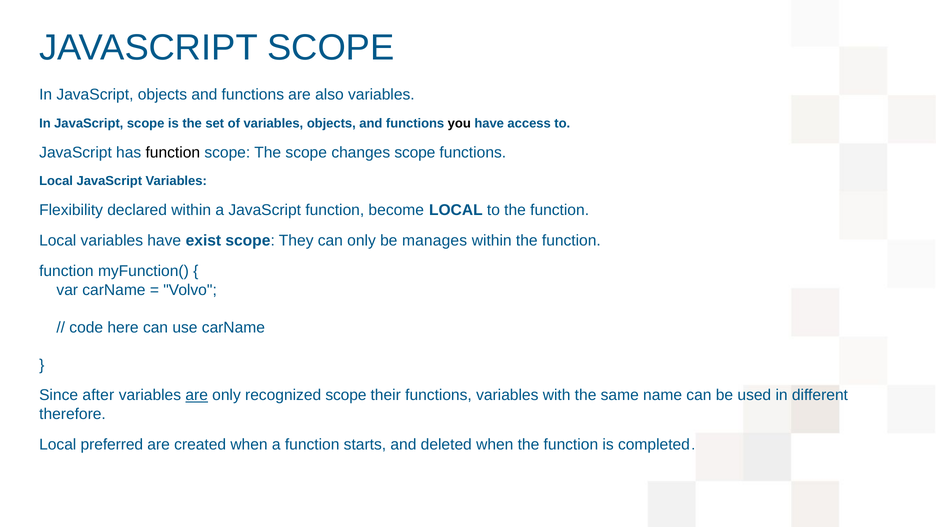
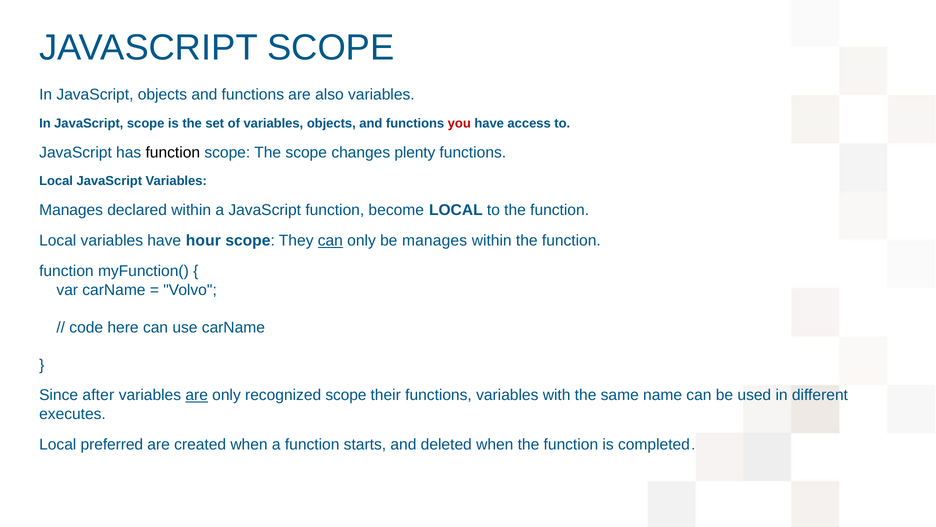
you colour: black -> red
changes scope: scope -> plenty
Flexibility at (71, 210): Flexibility -> Manages
exist: exist -> hour
can at (330, 241) underline: none -> present
therefore: therefore -> executes
